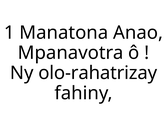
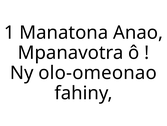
olo-rahatrizay: olo-rahatrizay -> olo-omeonao
